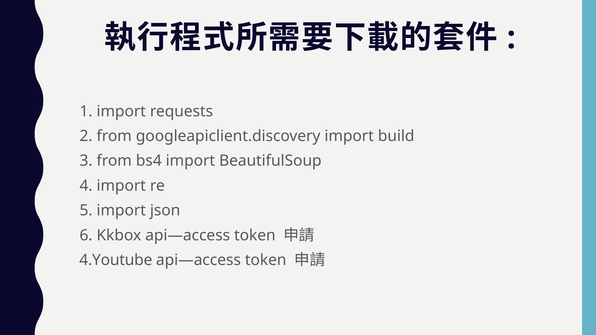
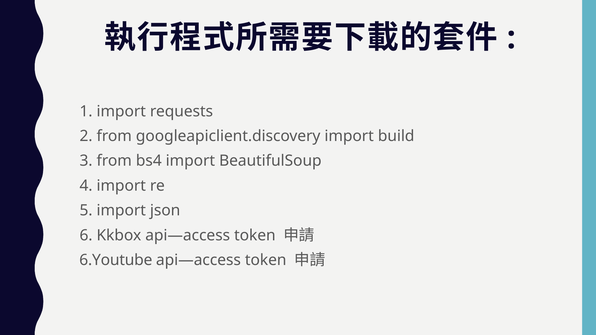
4.Youtube: 4.Youtube -> 6.Youtube
